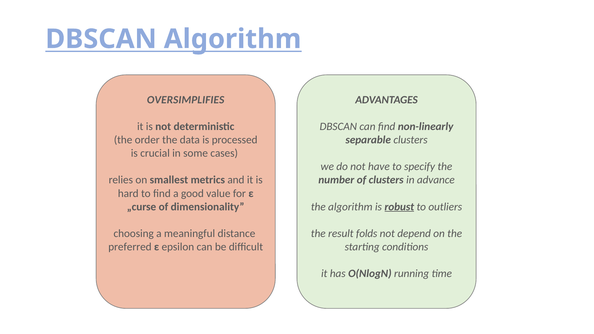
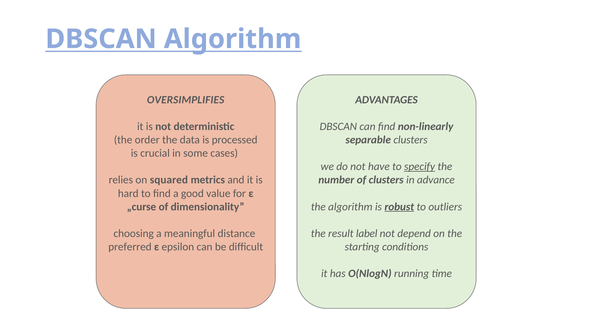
specify underline: none -> present
smallest: smallest -> squared
folds: folds -> label
